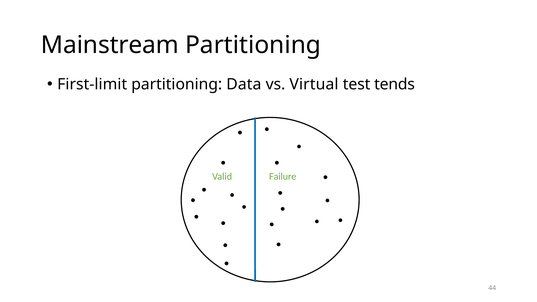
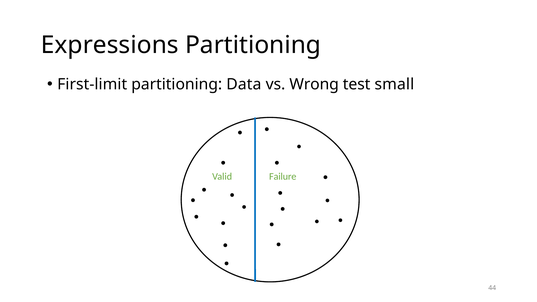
Mainstream: Mainstream -> Expressions
Virtual: Virtual -> Wrong
tends: tends -> small
